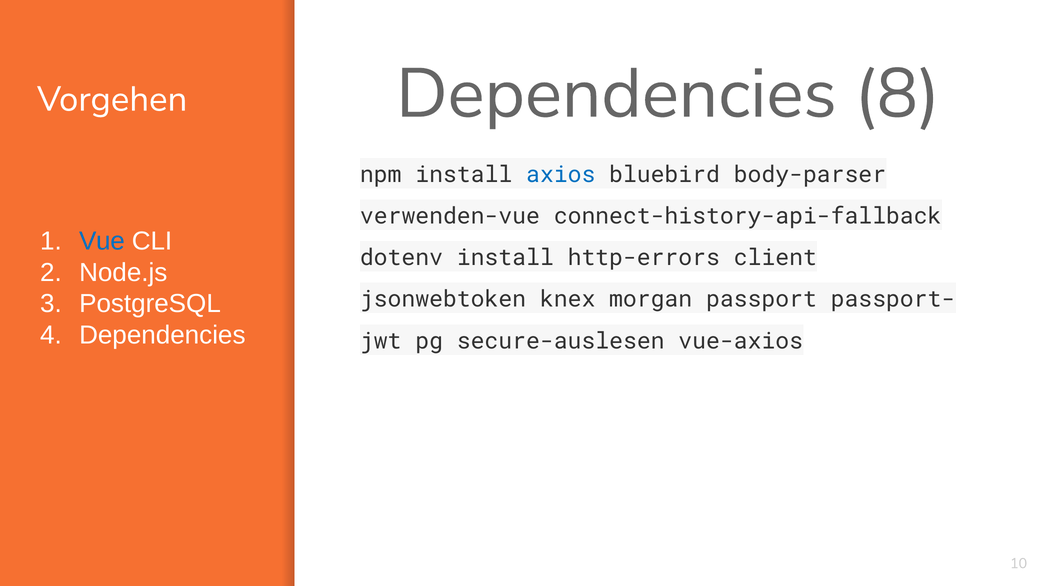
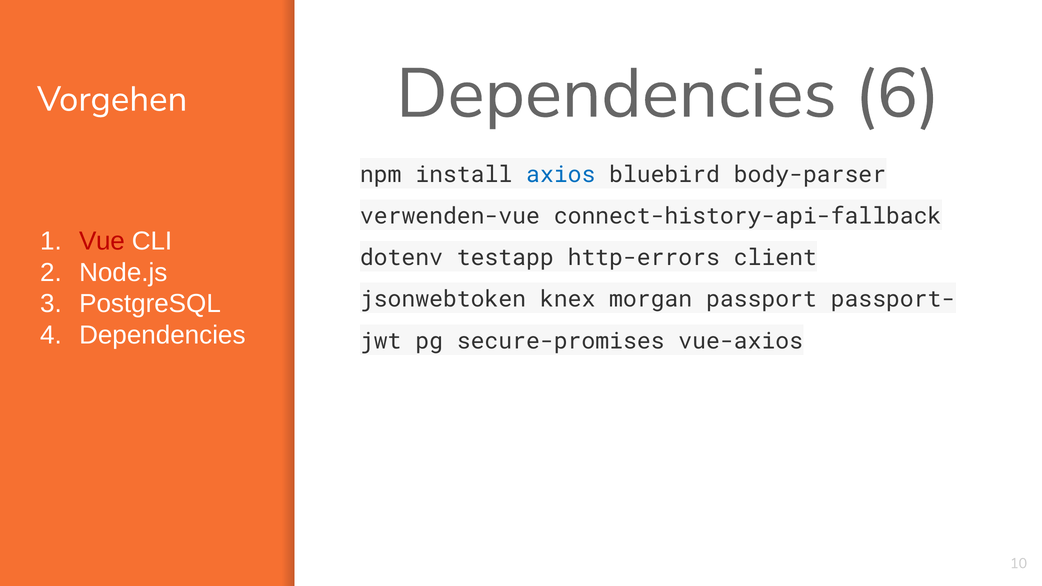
8: 8 -> 6
Vue colour: blue -> red
dotenv install: install -> testapp
secure-auslesen: secure-auslesen -> secure-promises
